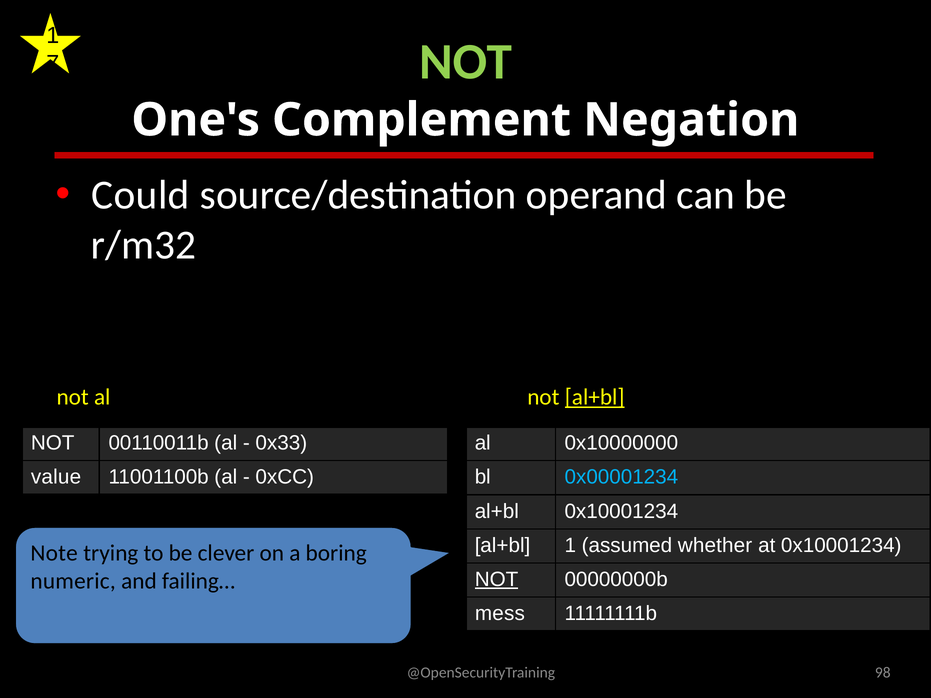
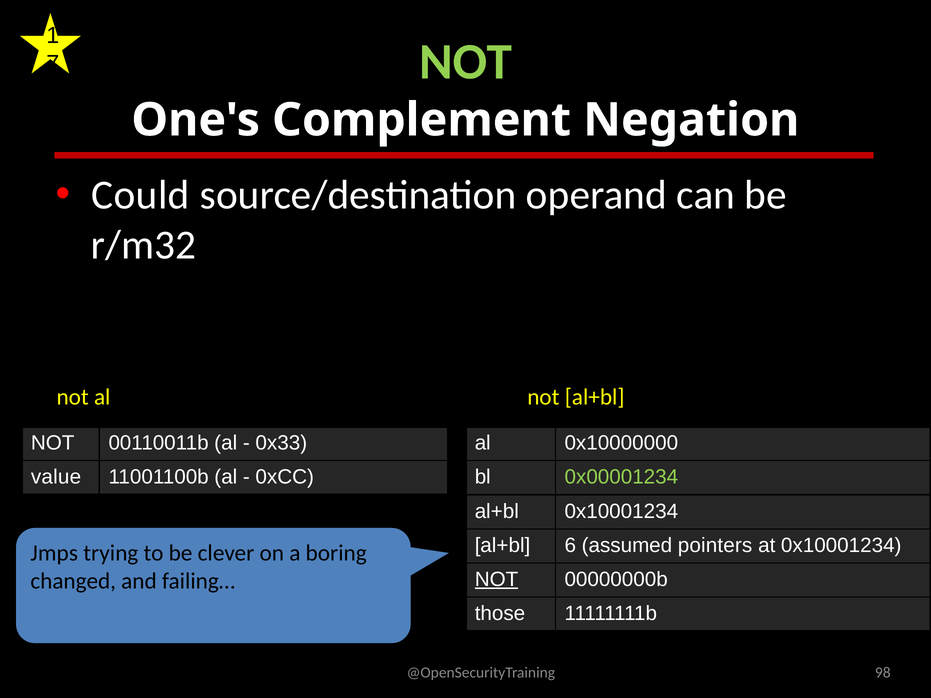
al+bl at (595, 397) underline: present -> none
0x00001234 colour: light blue -> light green
1 at (570, 546): 1 -> 6
whether: whether -> pointers
Note: Note -> Jmps
numeric: numeric -> changed
mess: mess -> those
